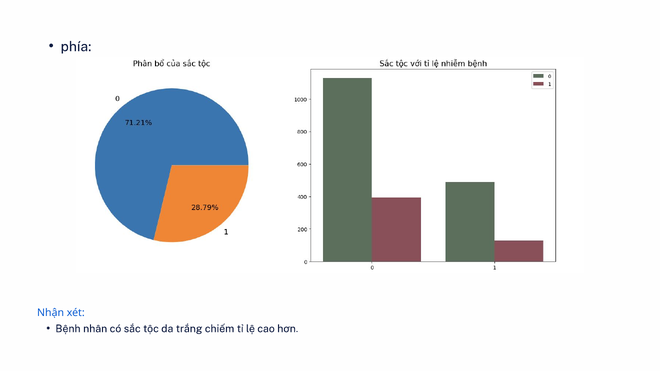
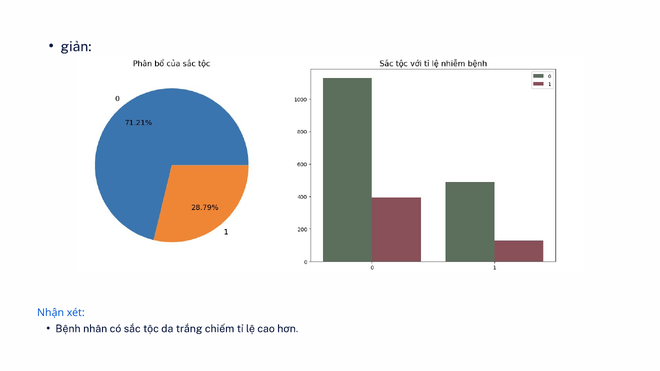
phía: phía -> giản
